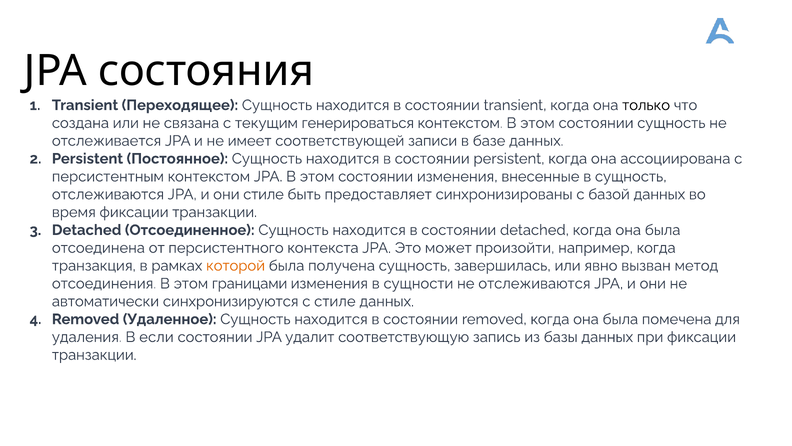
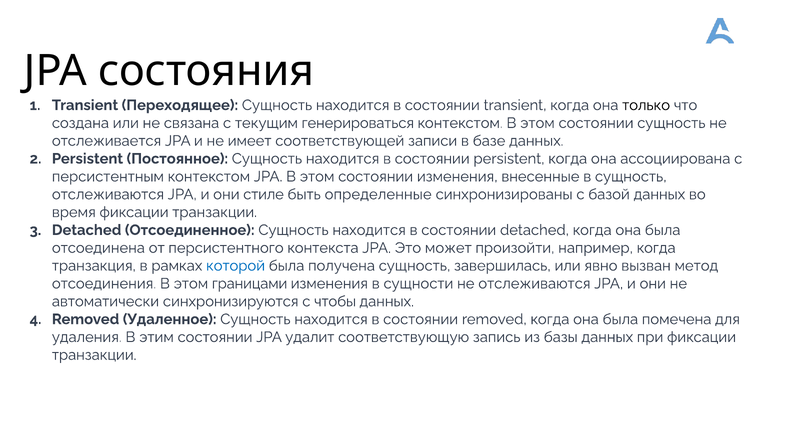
предоставляет: предоставляет -> определенные
которой colour: orange -> blue
с стиле: стиле -> чтобы
если: если -> этим
